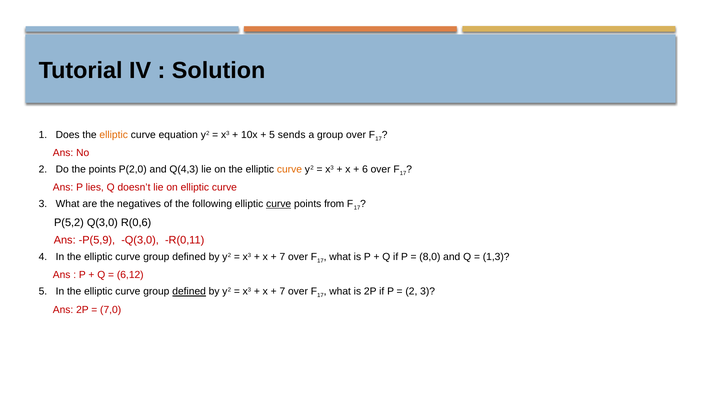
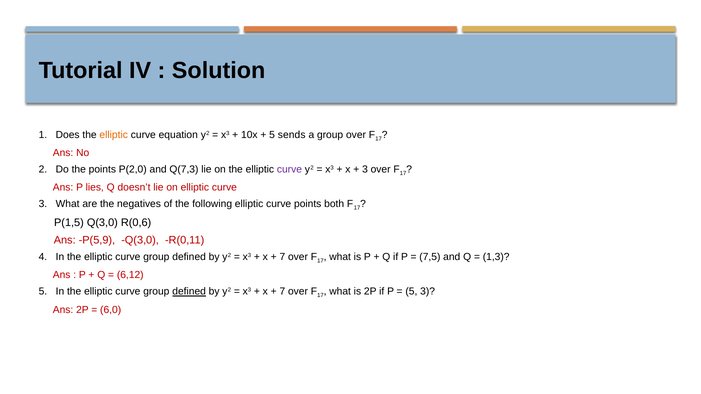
Q(4,3: Q(4,3 -> Q(7,3
curve at (289, 169) colour: orange -> purple
6 at (365, 169): 6 -> 3
curve at (279, 204) underline: present -> none
from: from -> both
P(5,2: P(5,2 -> P(1,5
8,0: 8,0 -> 7,5
2 at (411, 292): 2 -> 5
7,0: 7,0 -> 6,0
